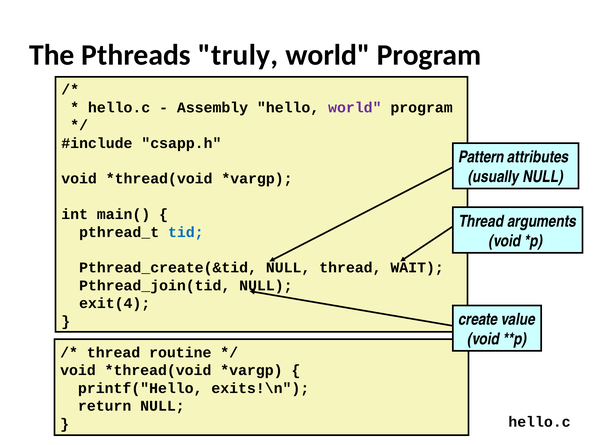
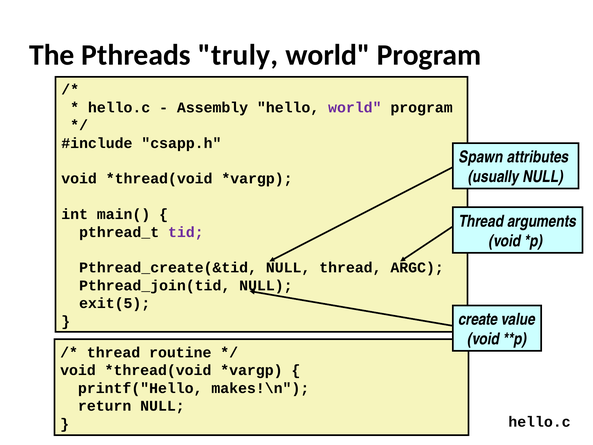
Pattern: Pattern -> Spawn
tid colour: blue -> purple
WAIT: WAIT -> ARGC
exit(4: exit(4 -> exit(5
exits!\n: exits!\n -> makes!\n
